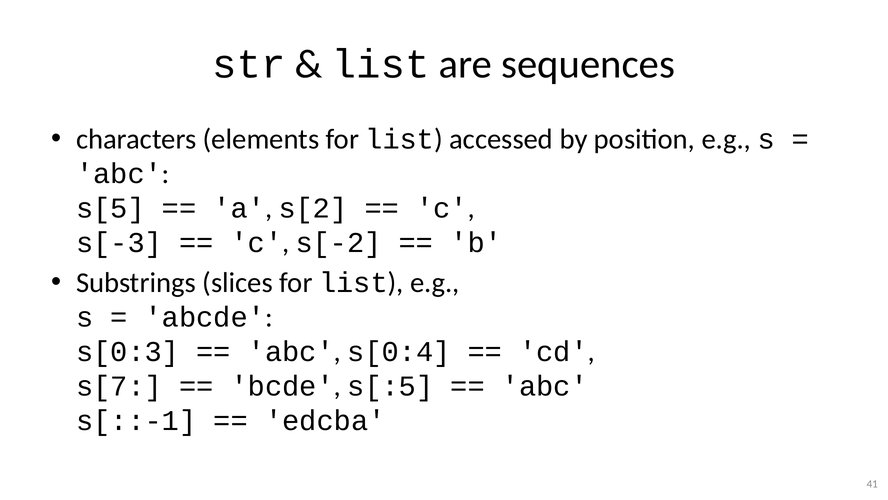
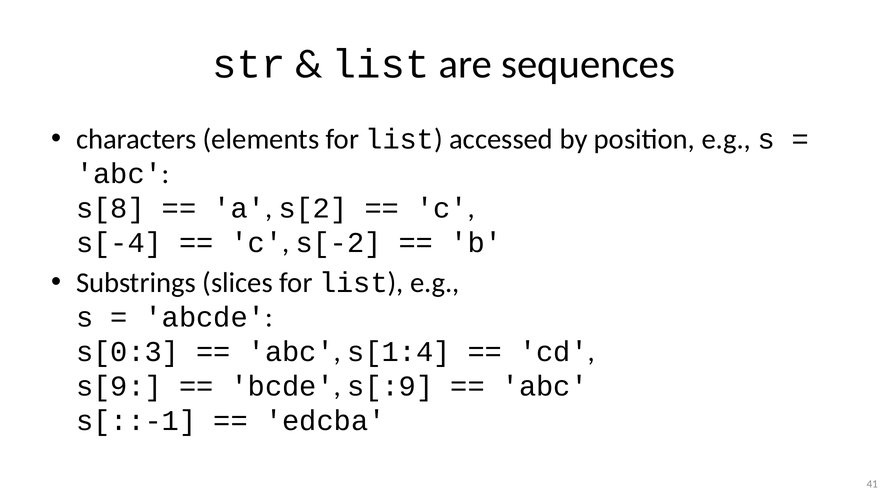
s[5: s[5 -> s[8
s[-3: s[-3 -> s[-4
s[0:4: s[0:4 -> s[1:4
s[7: s[7 -> s[9
s[:5: s[:5 -> s[:9
